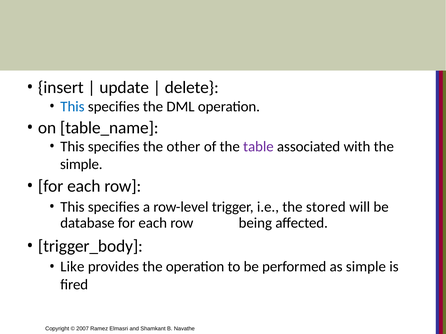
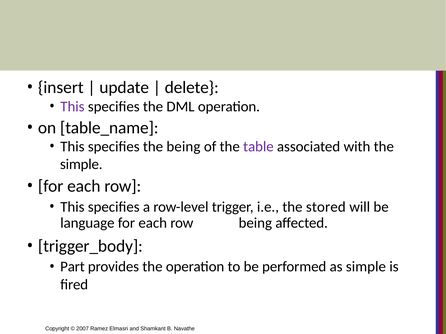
This at (72, 107) colour: blue -> purple
the other: other -> being
database: database -> language
Like: Like -> Part
